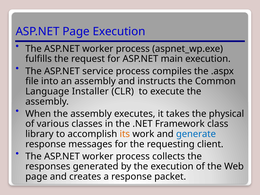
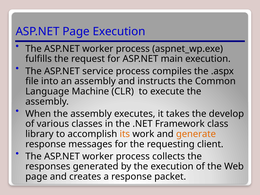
Installer: Installer -> Machine
physical: physical -> develop
generate colour: blue -> orange
